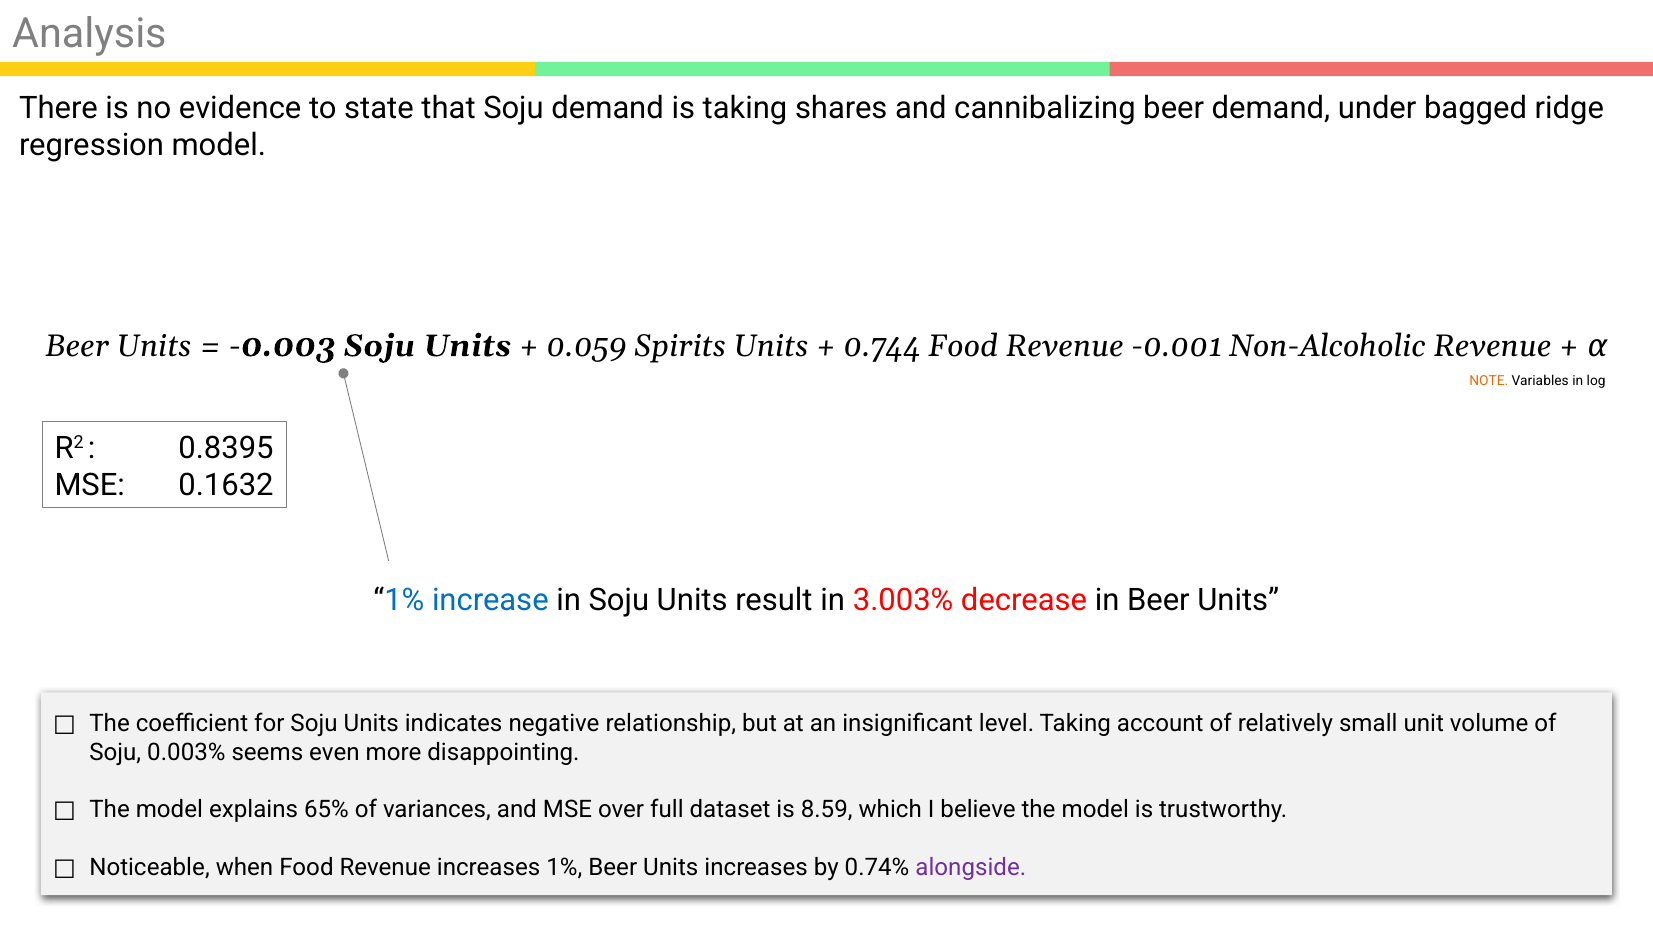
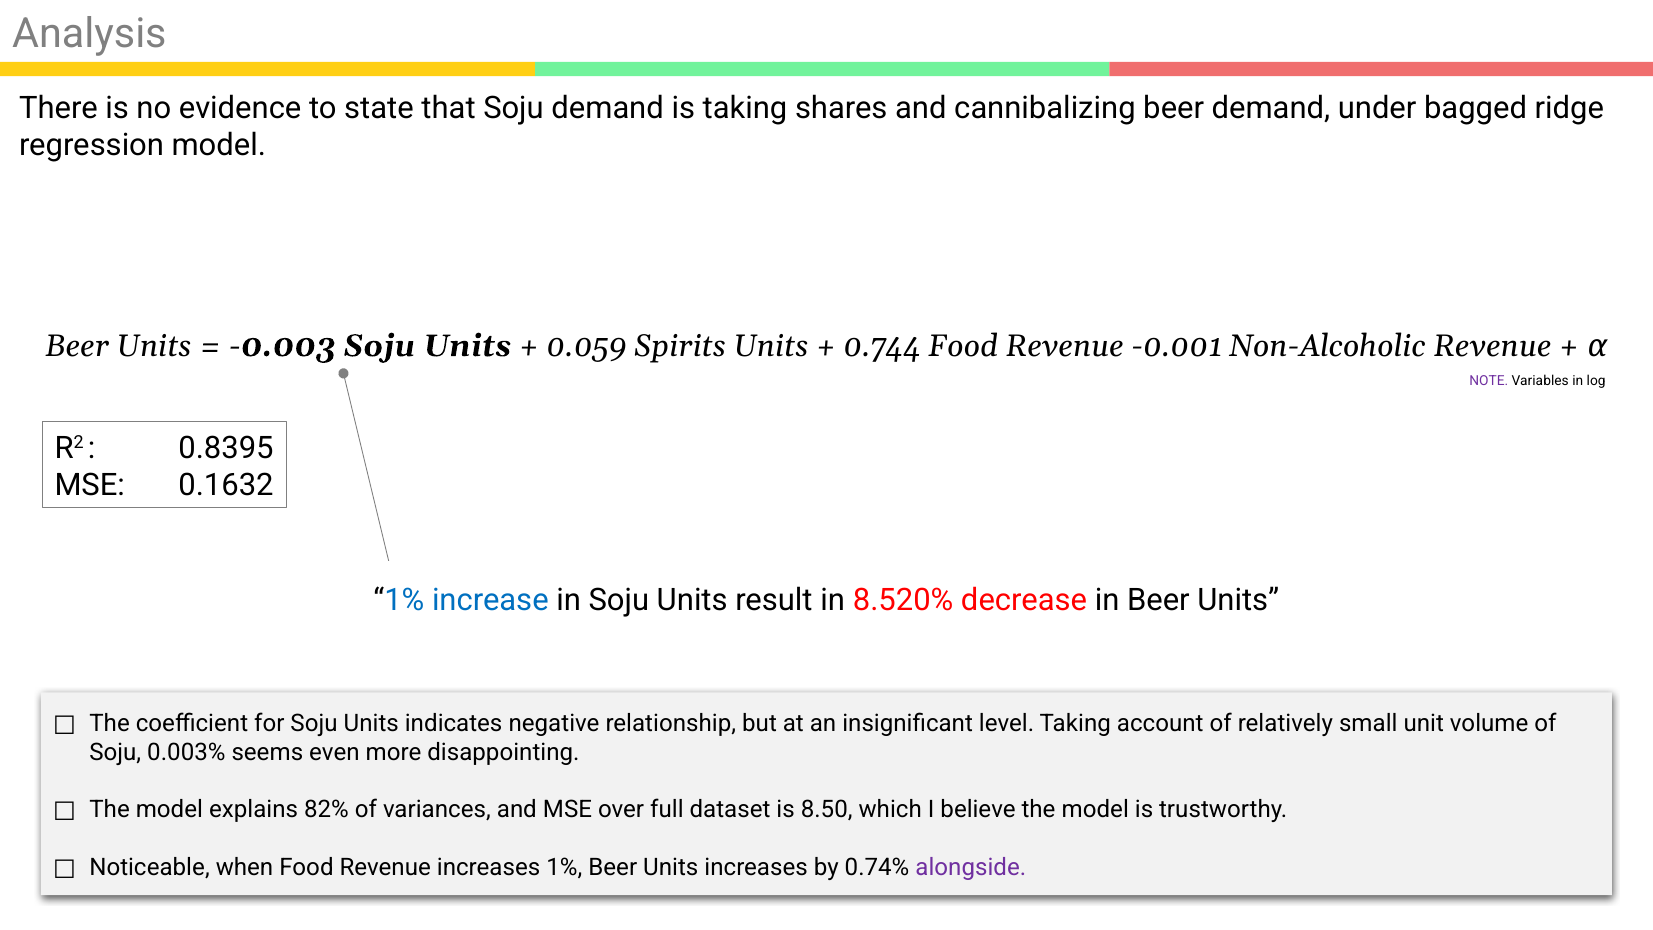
NOTE colour: orange -> purple
3.003%: 3.003% -> 8.520%
65%: 65% -> 82%
8.59: 8.59 -> 8.50
